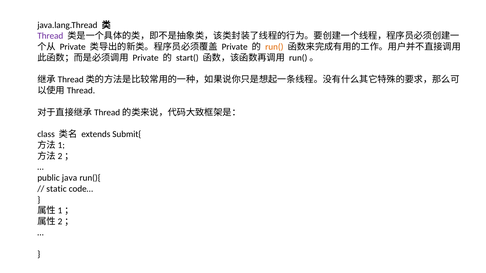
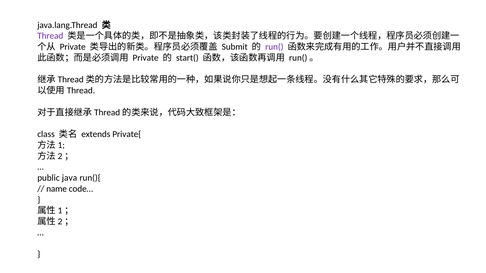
Private at (235, 47): Private -> Submit
run( colour: orange -> purple
Submit{: Submit{ -> Private{
static: static -> name
